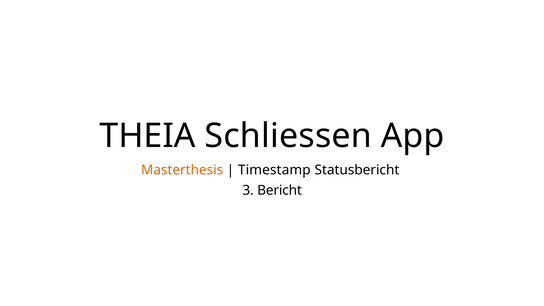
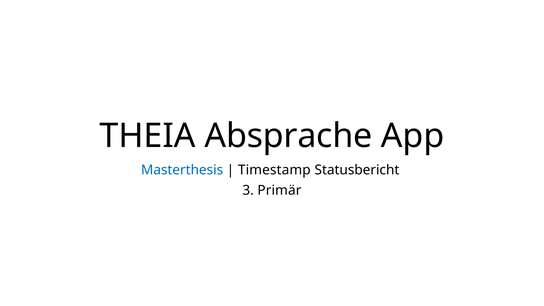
Schliessen: Schliessen -> Absprache
Masterthesis colour: orange -> blue
Bericht: Bericht -> Primär
